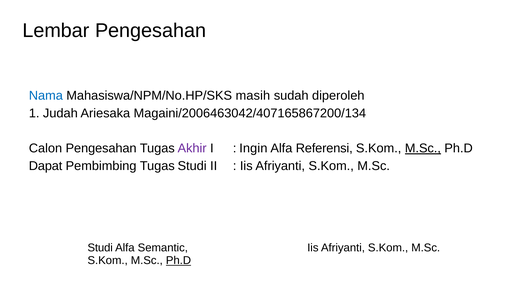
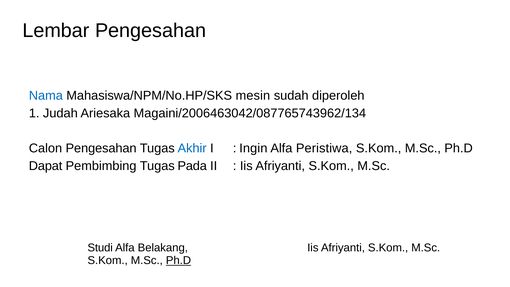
masih: masih -> mesin
Magaini/2006463042/407165867200/134: Magaini/2006463042/407165867200/134 -> Magaini/2006463042/087765743962/134
Akhir colour: purple -> blue
Referensi: Referensi -> Peristiwa
M.Sc at (423, 148) underline: present -> none
Tugas Studi: Studi -> Pada
Semantic: Semantic -> Belakang
